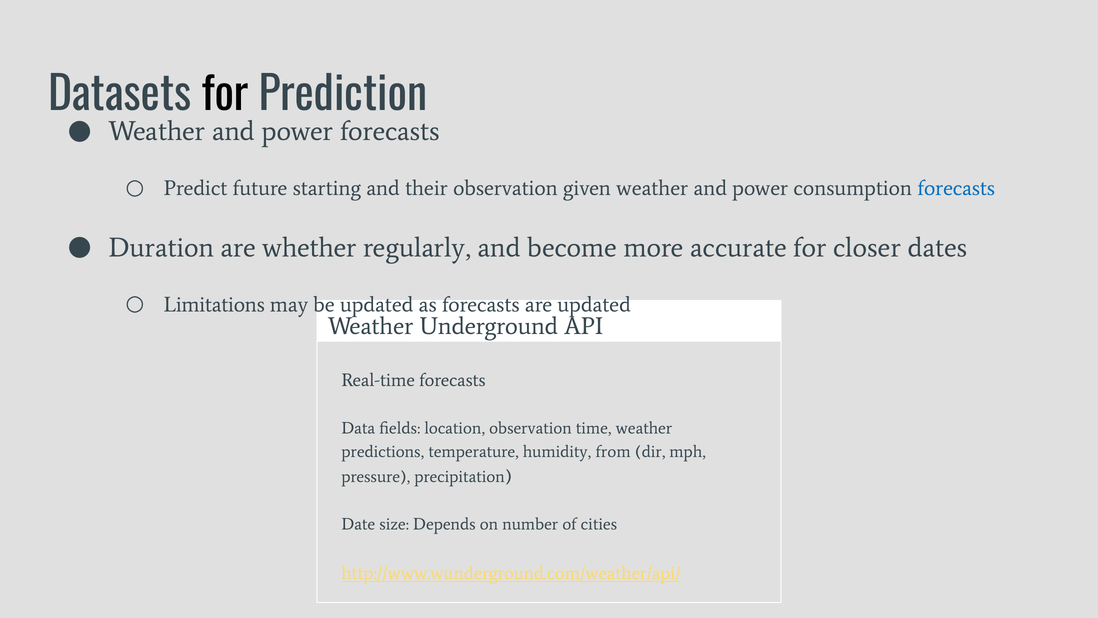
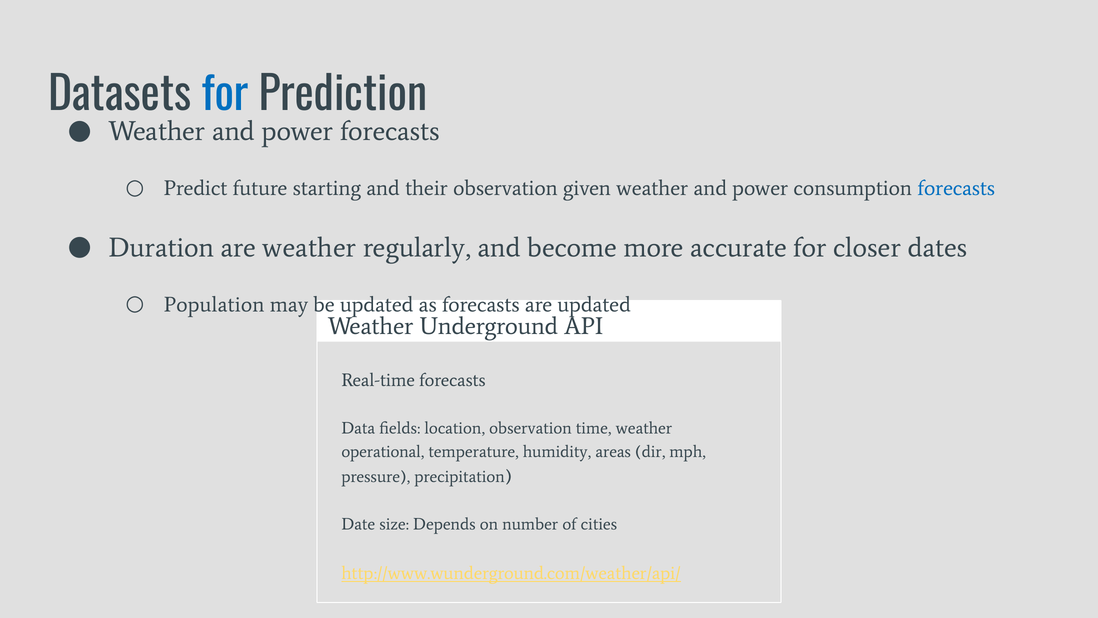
for at (225, 95) colour: black -> blue
are whether: whether -> weather
Limitations: Limitations -> Population
predictions: predictions -> operational
from: from -> areas
